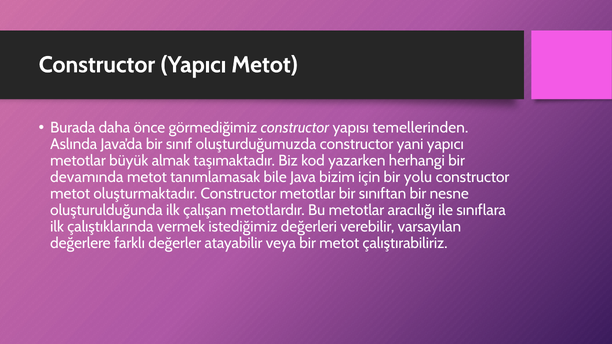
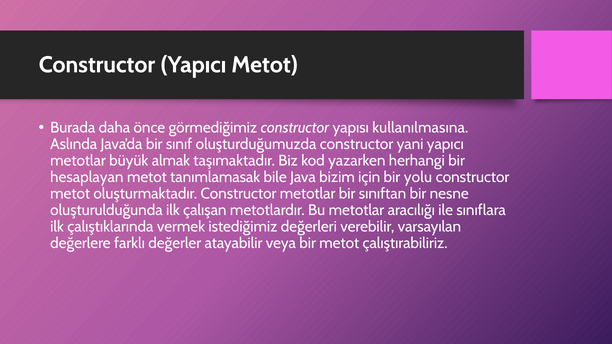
temellerinden: temellerinden -> kullanılmasına
devamında: devamında -> hesaplayan
